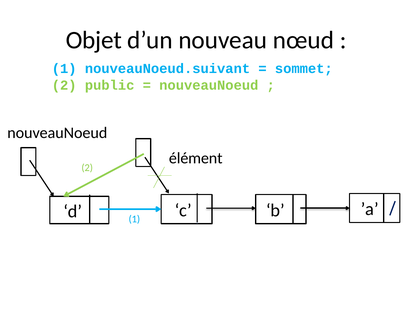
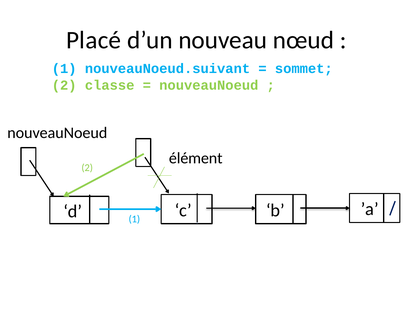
Objet: Objet -> Placé
public: public -> classe
